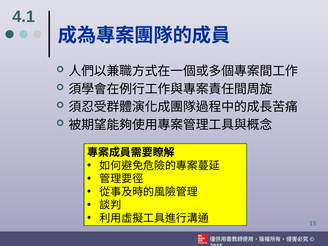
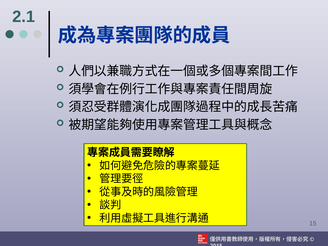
4.1: 4.1 -> 2.1
